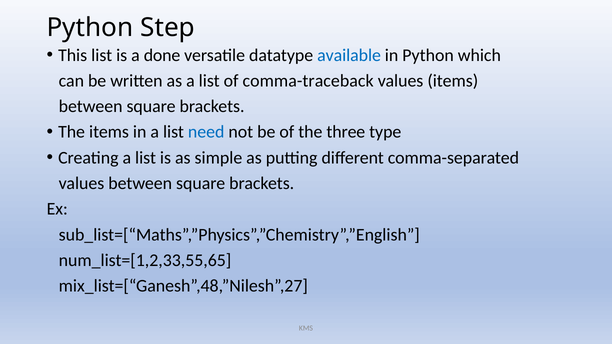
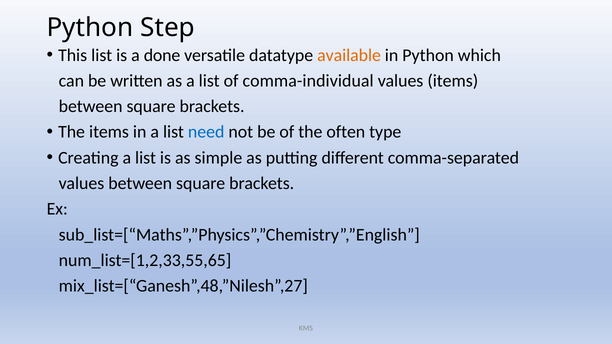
available colour: blue -> orange
comma-traceback: comma-traceback -> comma-individual
three: three -> often
